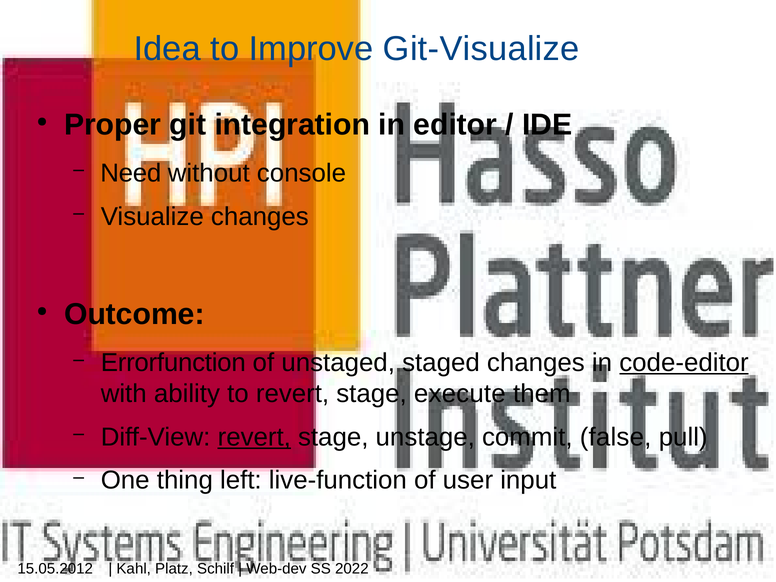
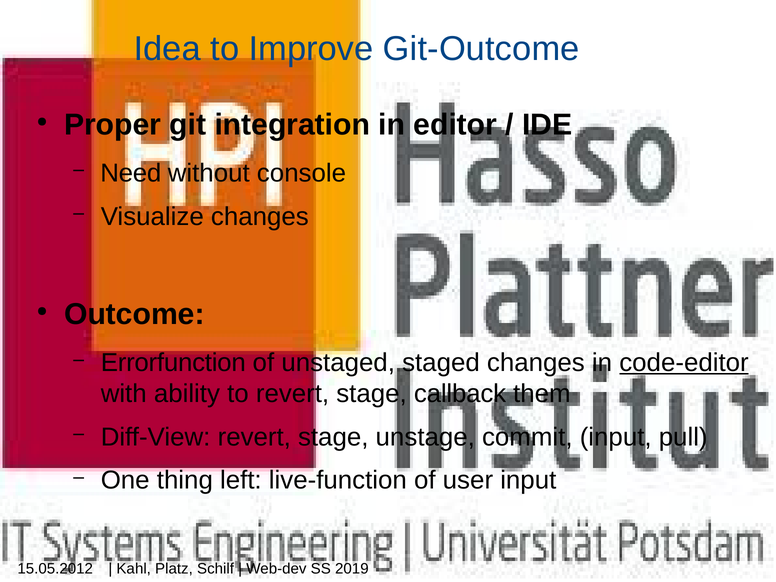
Git-Visualize: Git-Visualize -> Git-Outcome
execute: execute -> callback
revert at (254, 437) underline: present -> none
commit false: false -> input
2022: 2022 -> 2019
